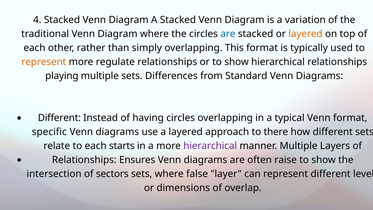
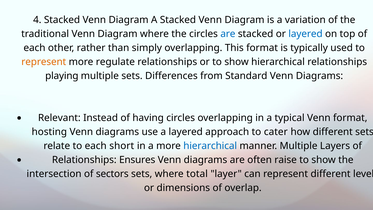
layered at (305, 34) colour: orange -> blue
Different at (59, 118): Different -> Relevant
specific: specific -> hosting
there: there -> cater
starts: starts -> short
hierarchical at (210, 146) colour: purple -> blue
false: false -> total
